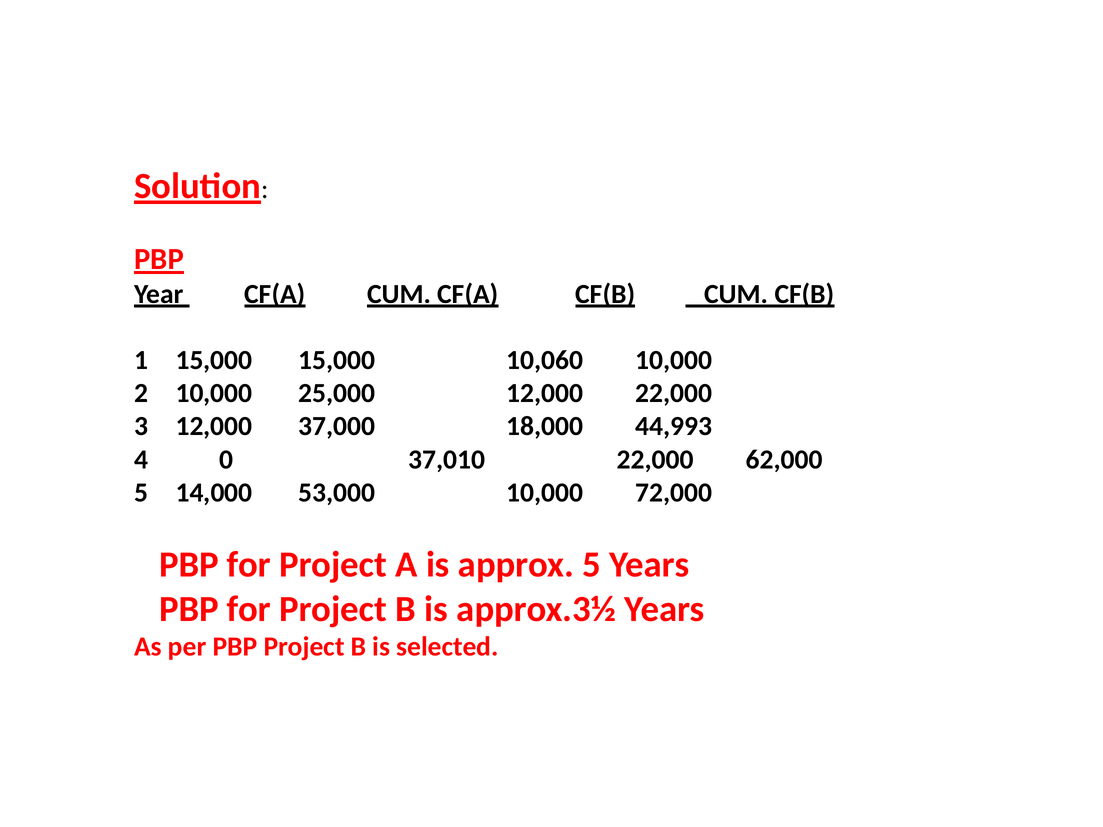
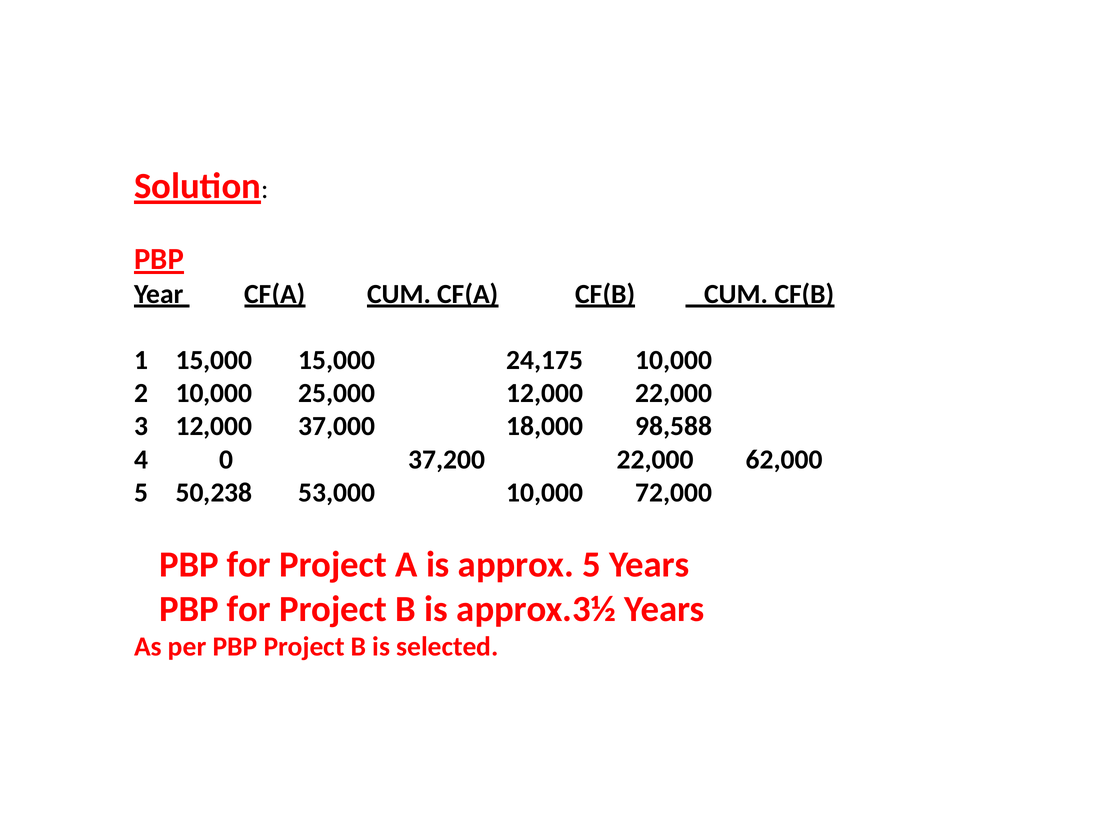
10,060: 10,060 -> 24,175
44,993: 44,993 -> 98,588
37,010: 37,010 -> 37,200
14,000: 14,000 -> 50,238
